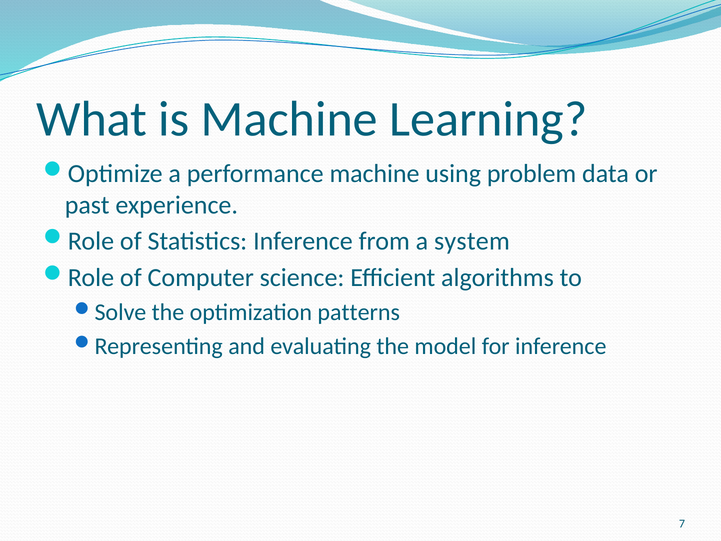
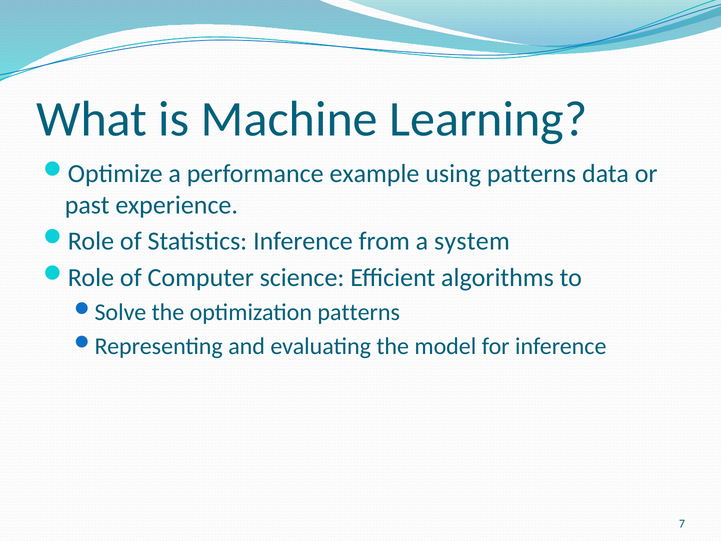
performance machine: machine -> example
using problem: problem -> patterns
